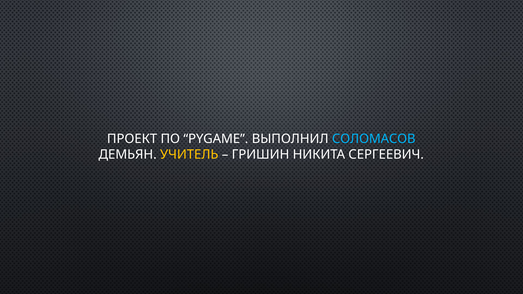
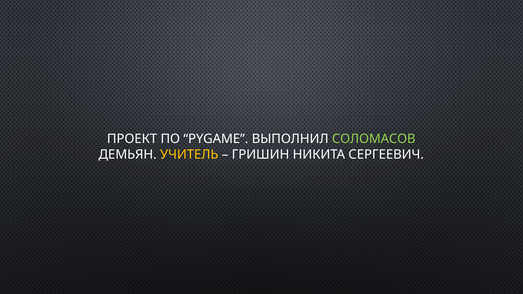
СОЛОМАСОВ colour: light blue -> light green
